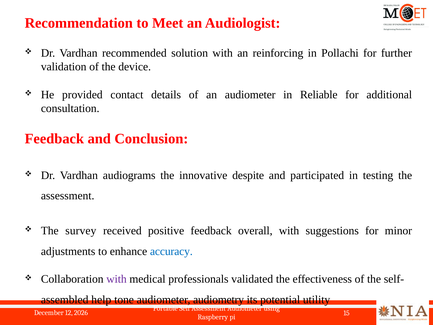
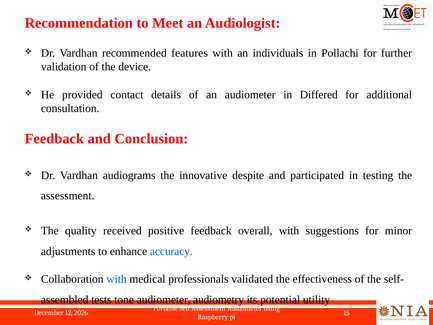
solution: solution -> features
reinforcing: reinforcing -> individuals
Reliable: Reliable -> Differed
survey: survey -> quality
with at (117, 279) colour: purple -> blue
help: help -> tests
